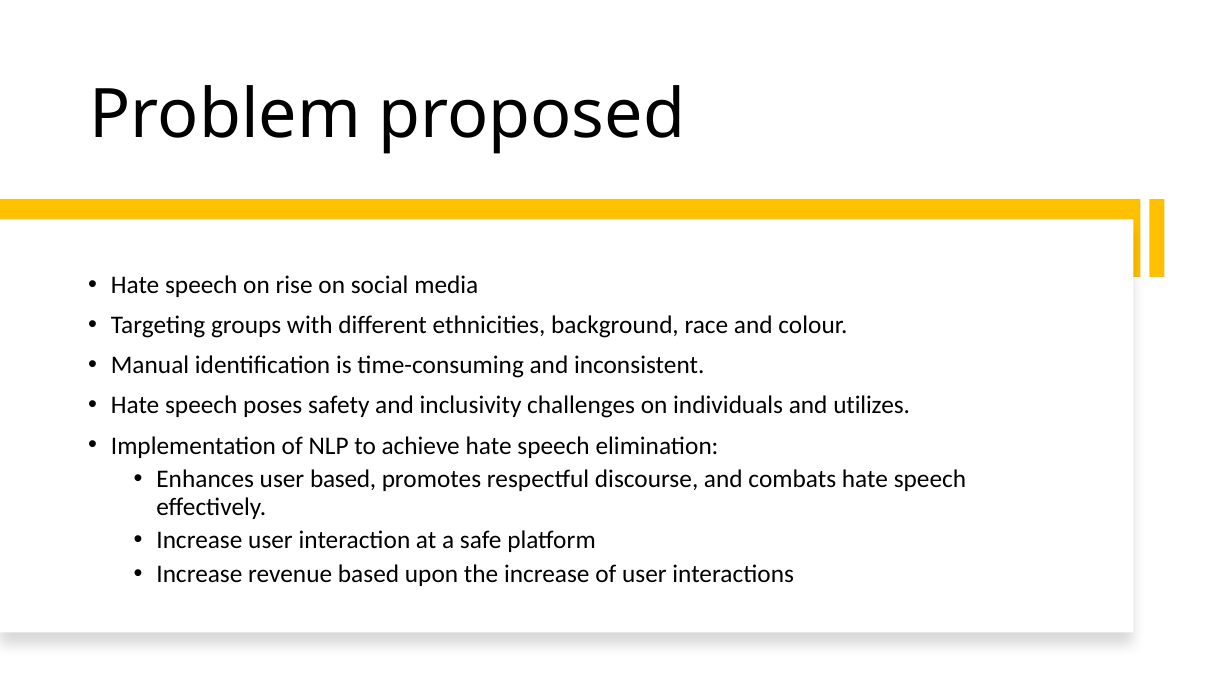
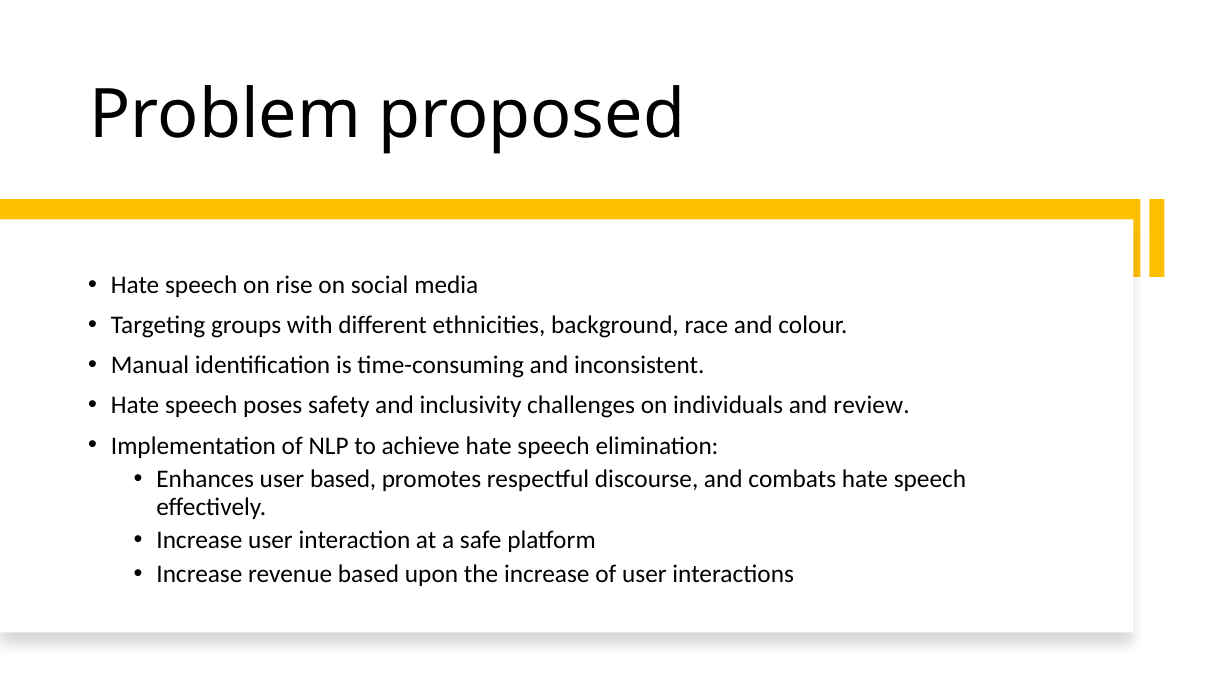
utilizes: utilizes -> review
